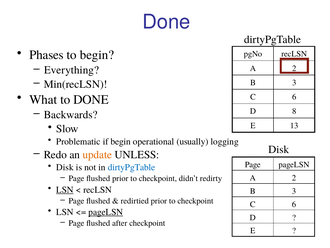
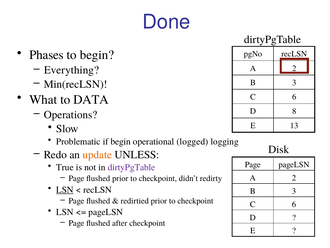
to DONE: DONE -> DATA
Backwards: Backwards -> Operations
usually: usually -> logged
Disk at (65, 167): Disk -> True
dirtyPgTable at (132, 167) colour: blue -> purple
pageLSN at (106, 212) underline: present -> none
